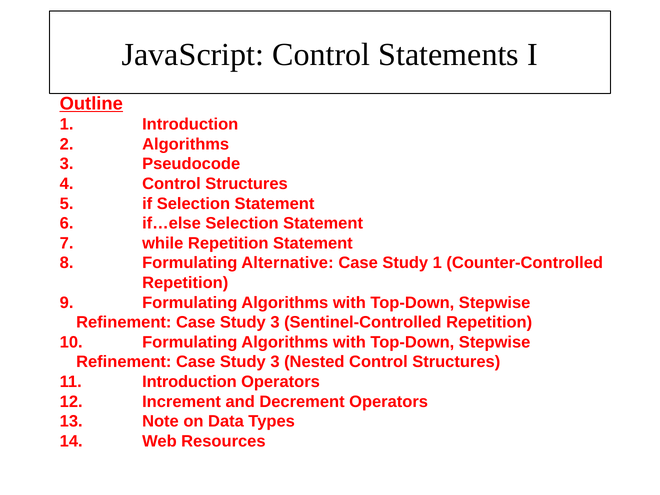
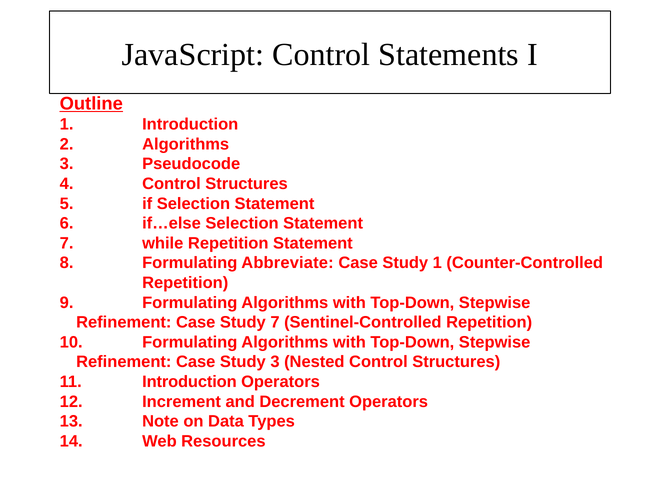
Alternative: Alternative -> Abbreviate
3 at (275, 322): 3 -> 7
